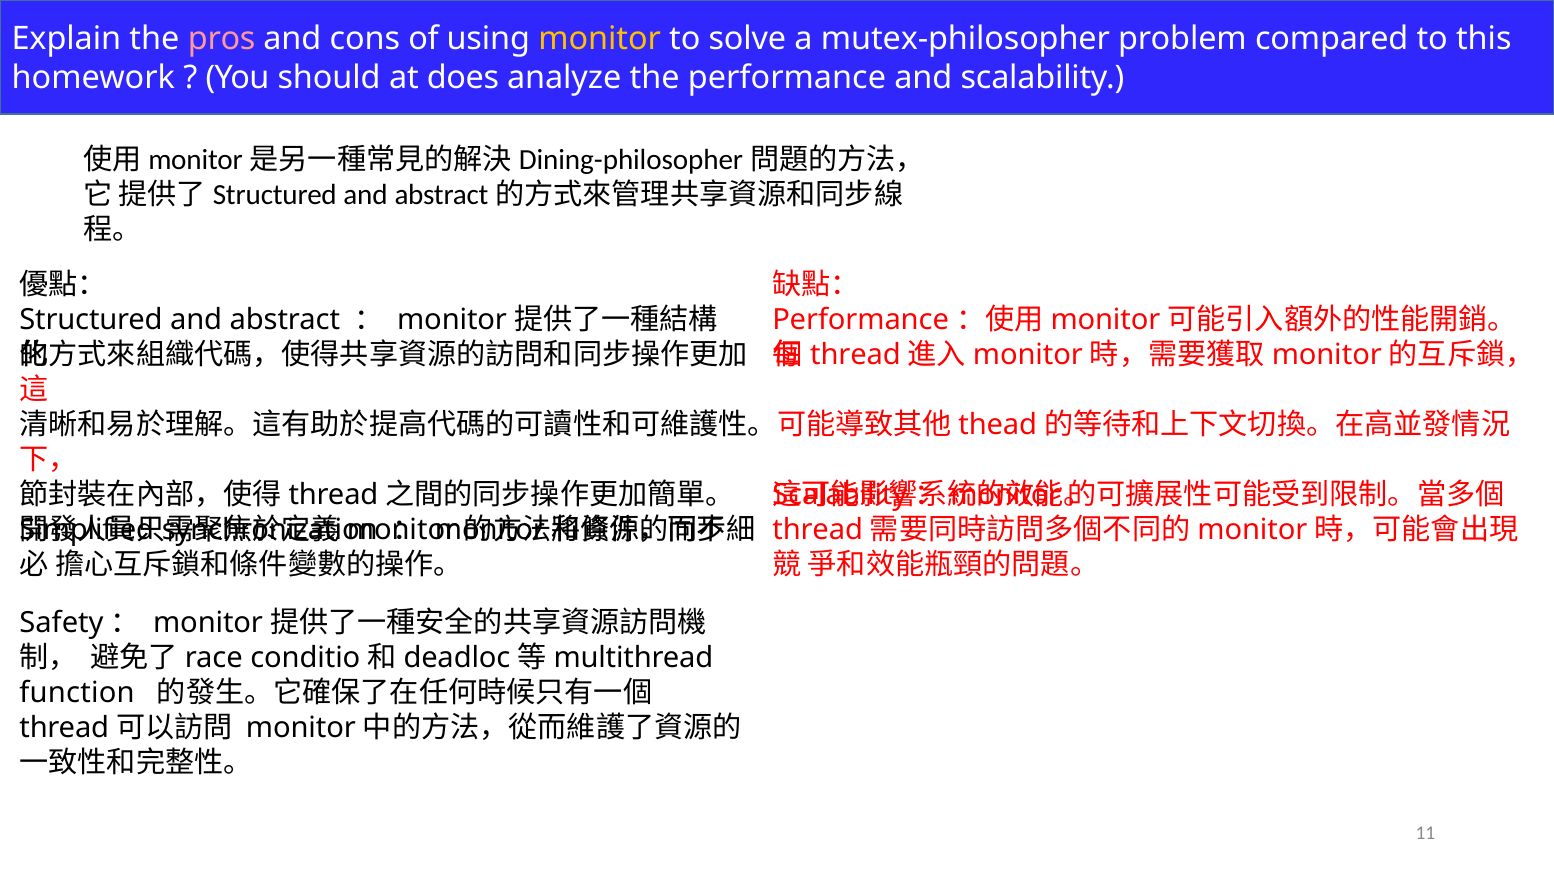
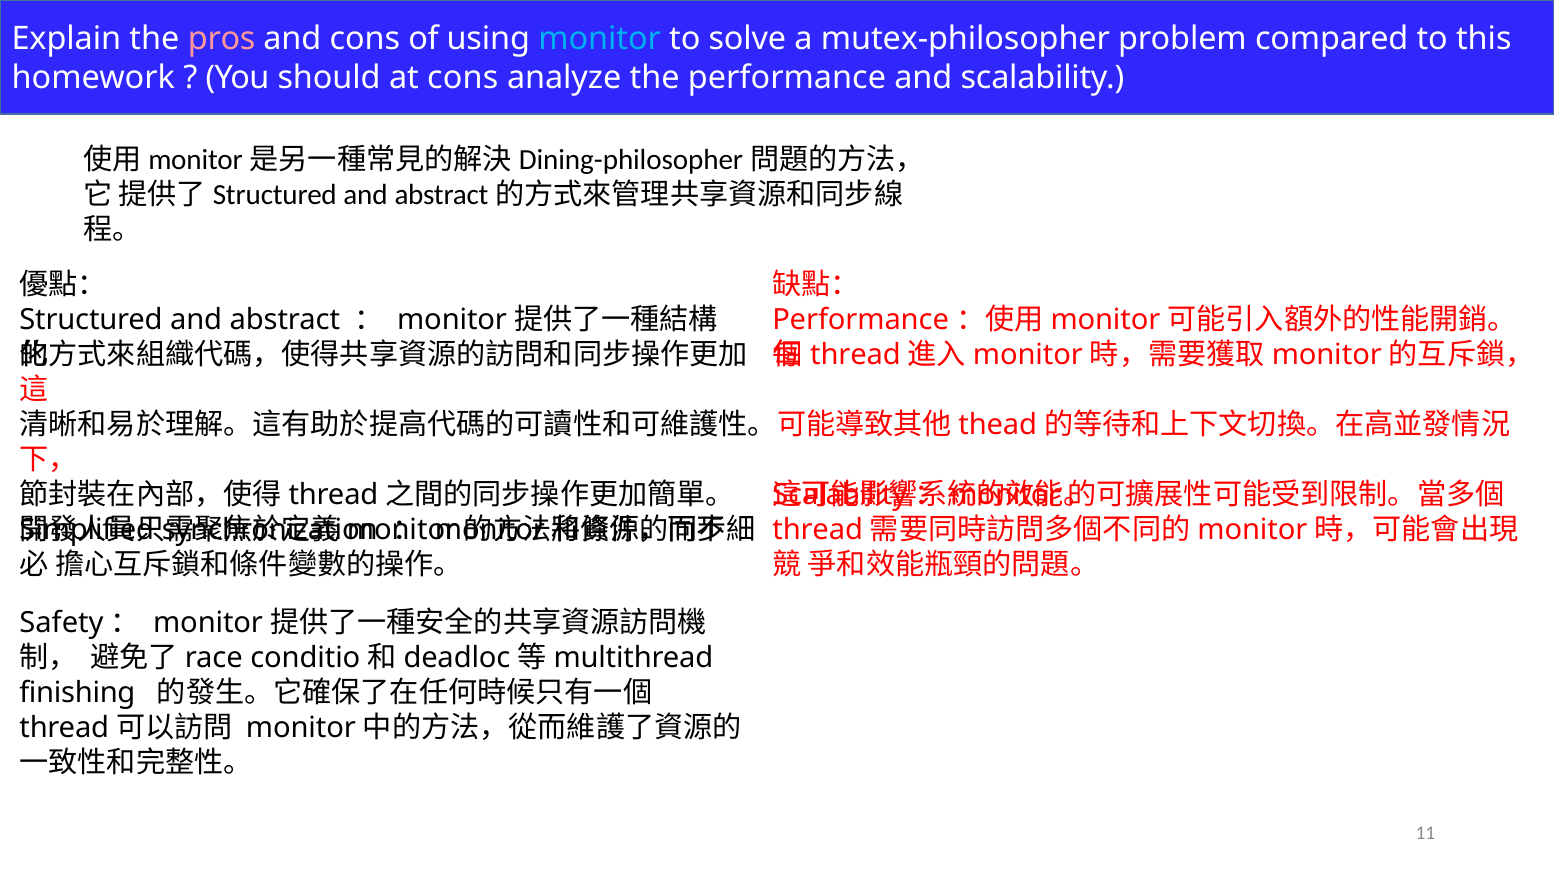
monitor colour: yellow -> light blue
at does: does -> cons
function: function -> finishing
